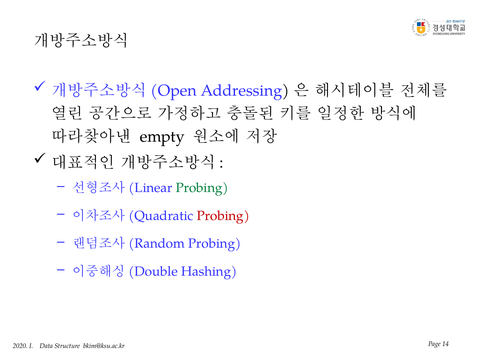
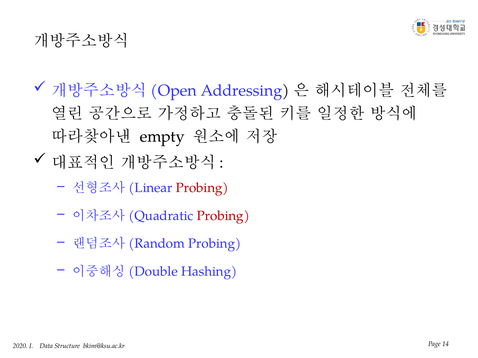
Probing at (202, 188) colour: green -> red
